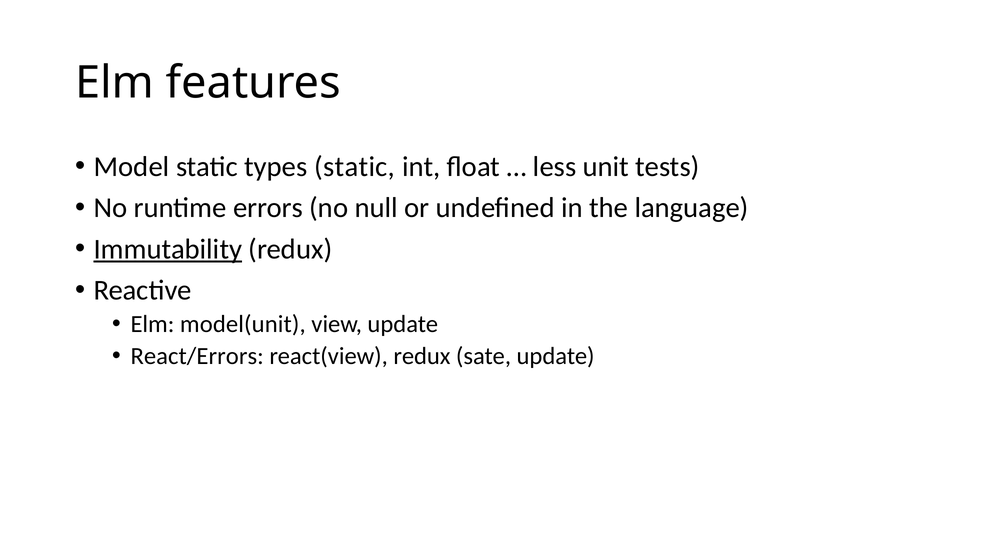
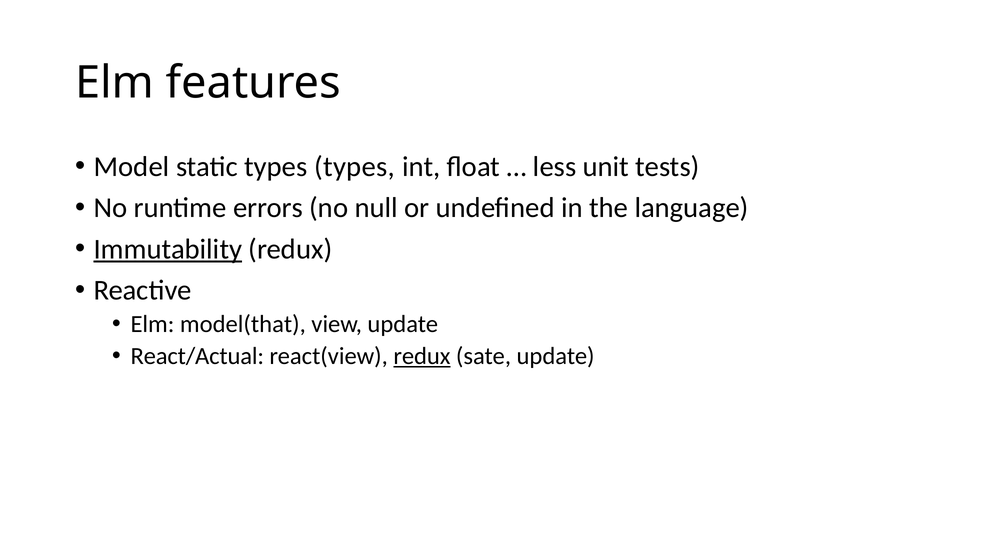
types static: static -> types
model(unit: model(unit -> model(that
React/Errors: React/Errors -> React/Actual
redux at (422, 356) underline: none -> present
